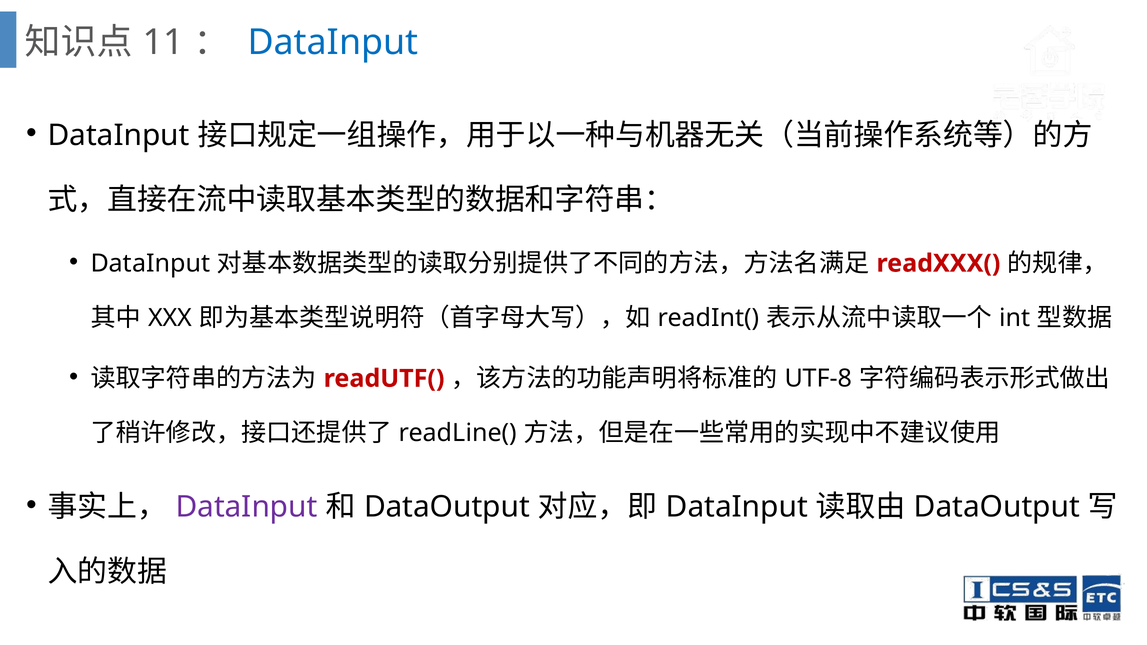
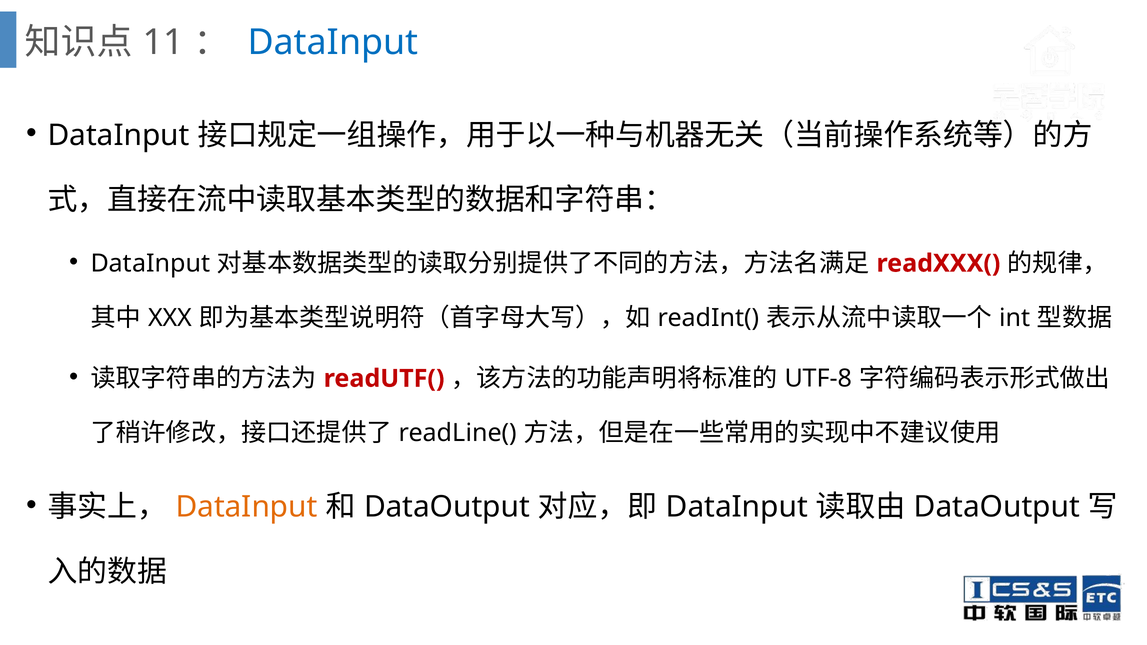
DataInput at (247, 507) colour: purple -> orange
